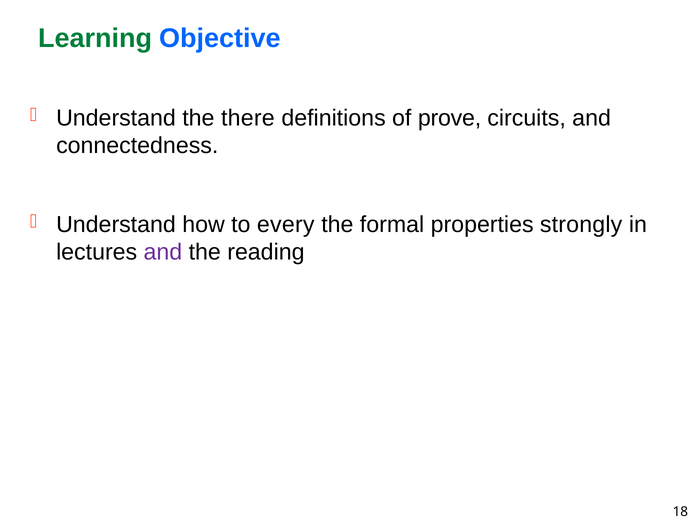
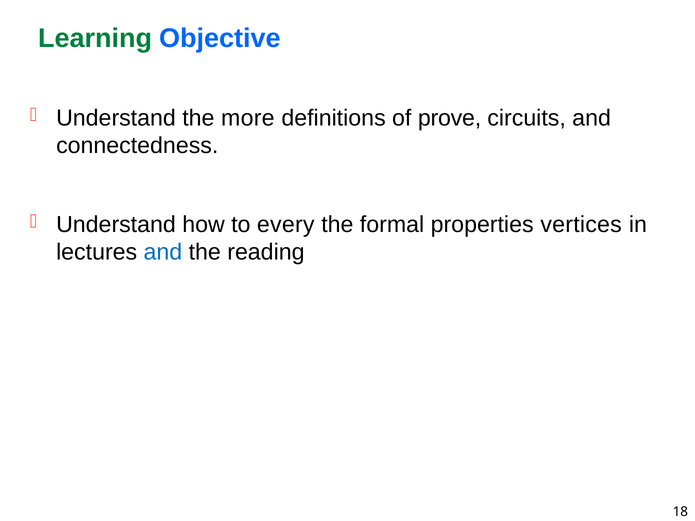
there: there -> more
strongly: strongly -> vertices
and at (163, 252) colour: purple -> blue
